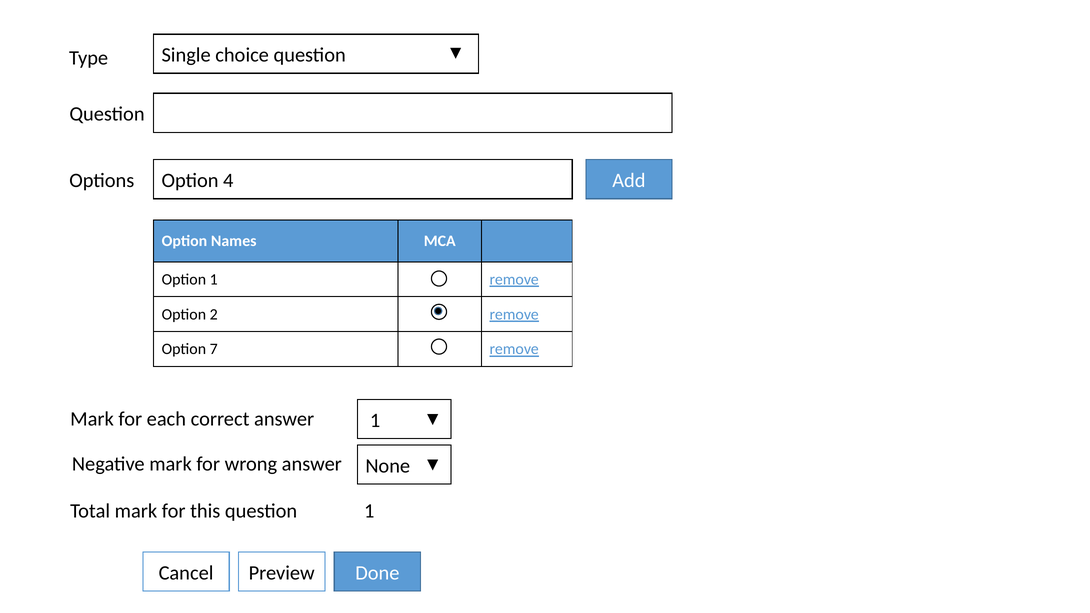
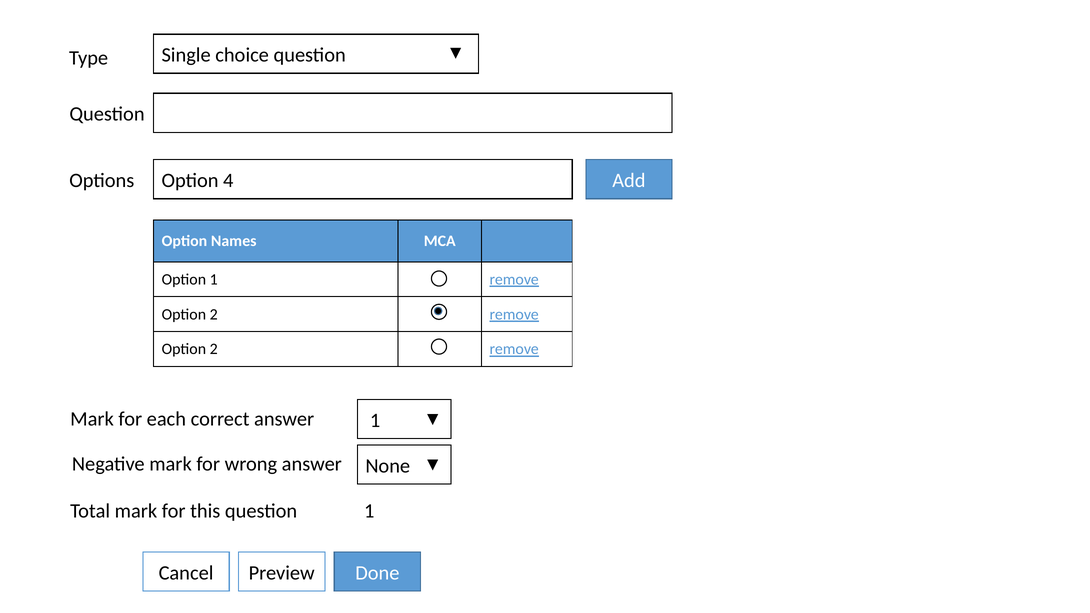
7 at (214, 349): 7 -> 2
